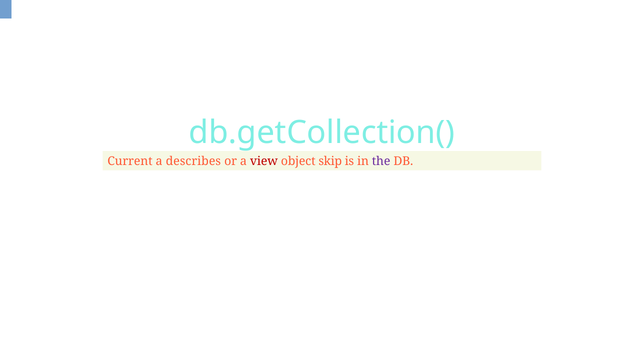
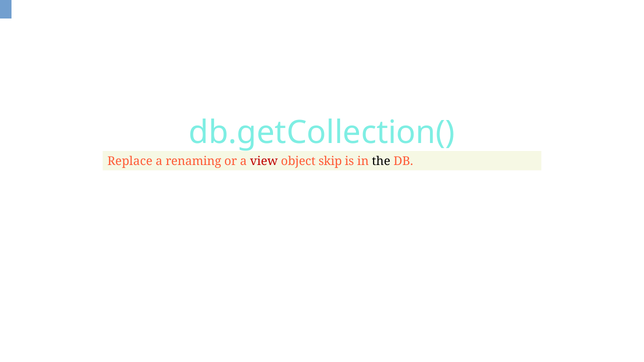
Current: Current -> Replace
describes: describes -> renaming
the colour: purple -> black
